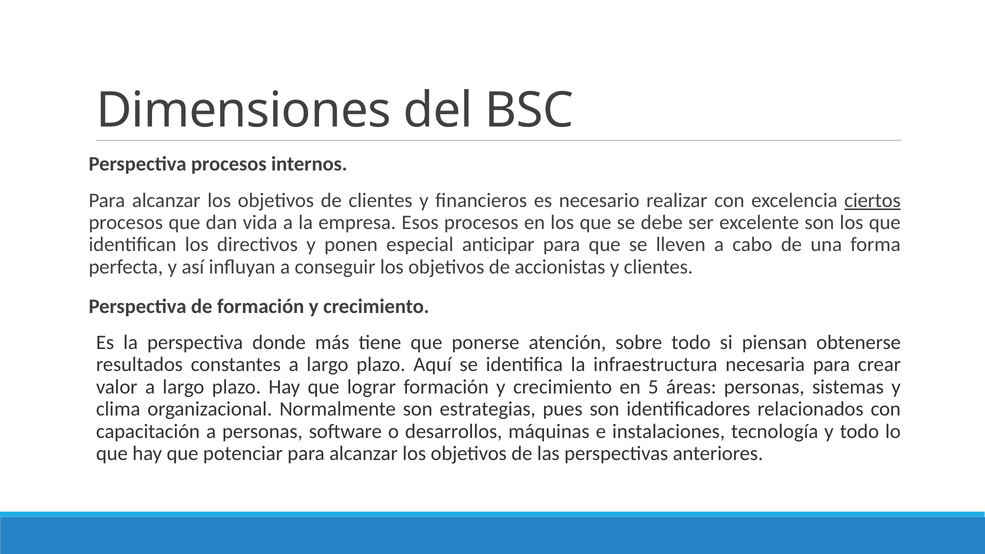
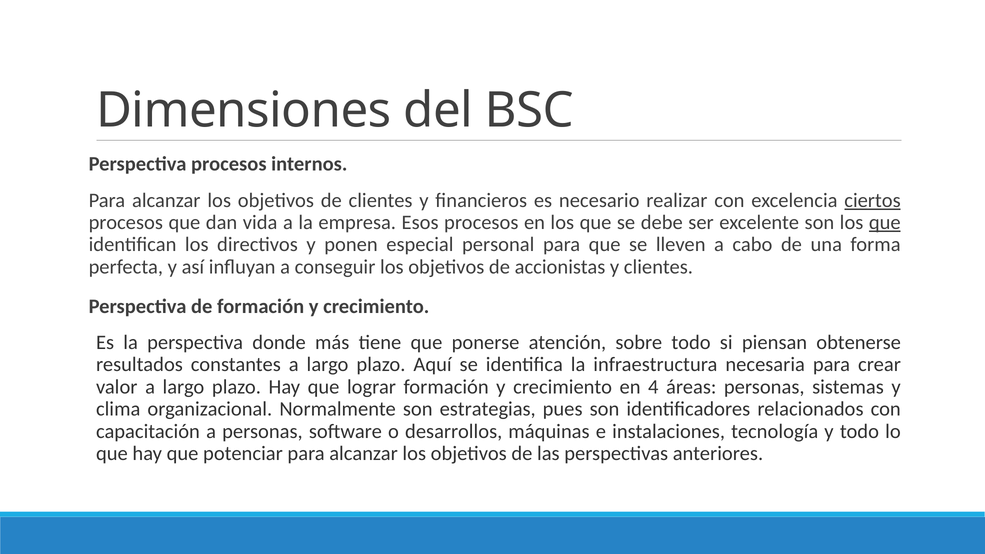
que at (885, 223) underline: none -> present
anticipar: anticipar -> personal
5: 5 -> 4
